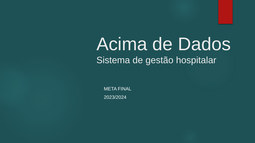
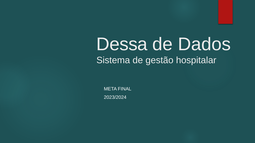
Acima: Acima -> Dessa
